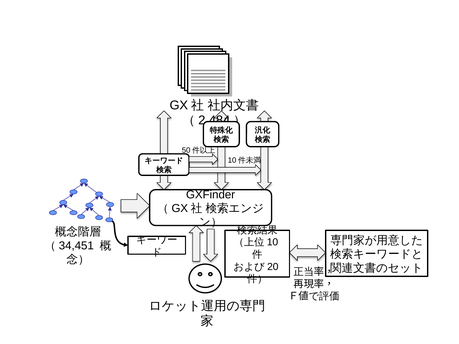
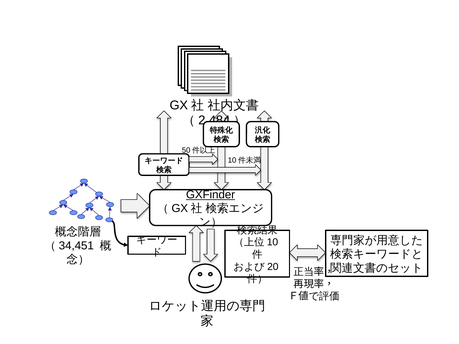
GXFinder underline: none -> present
